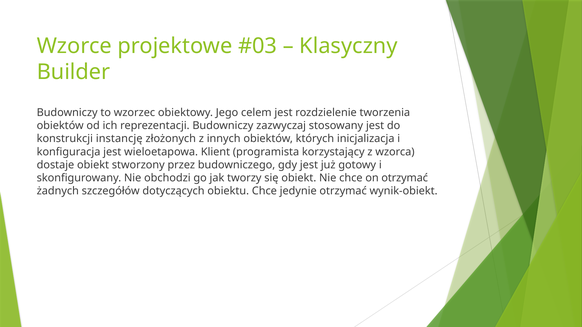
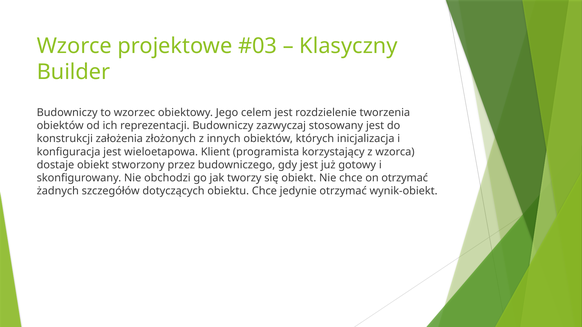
instancję: instancję -> założenia
